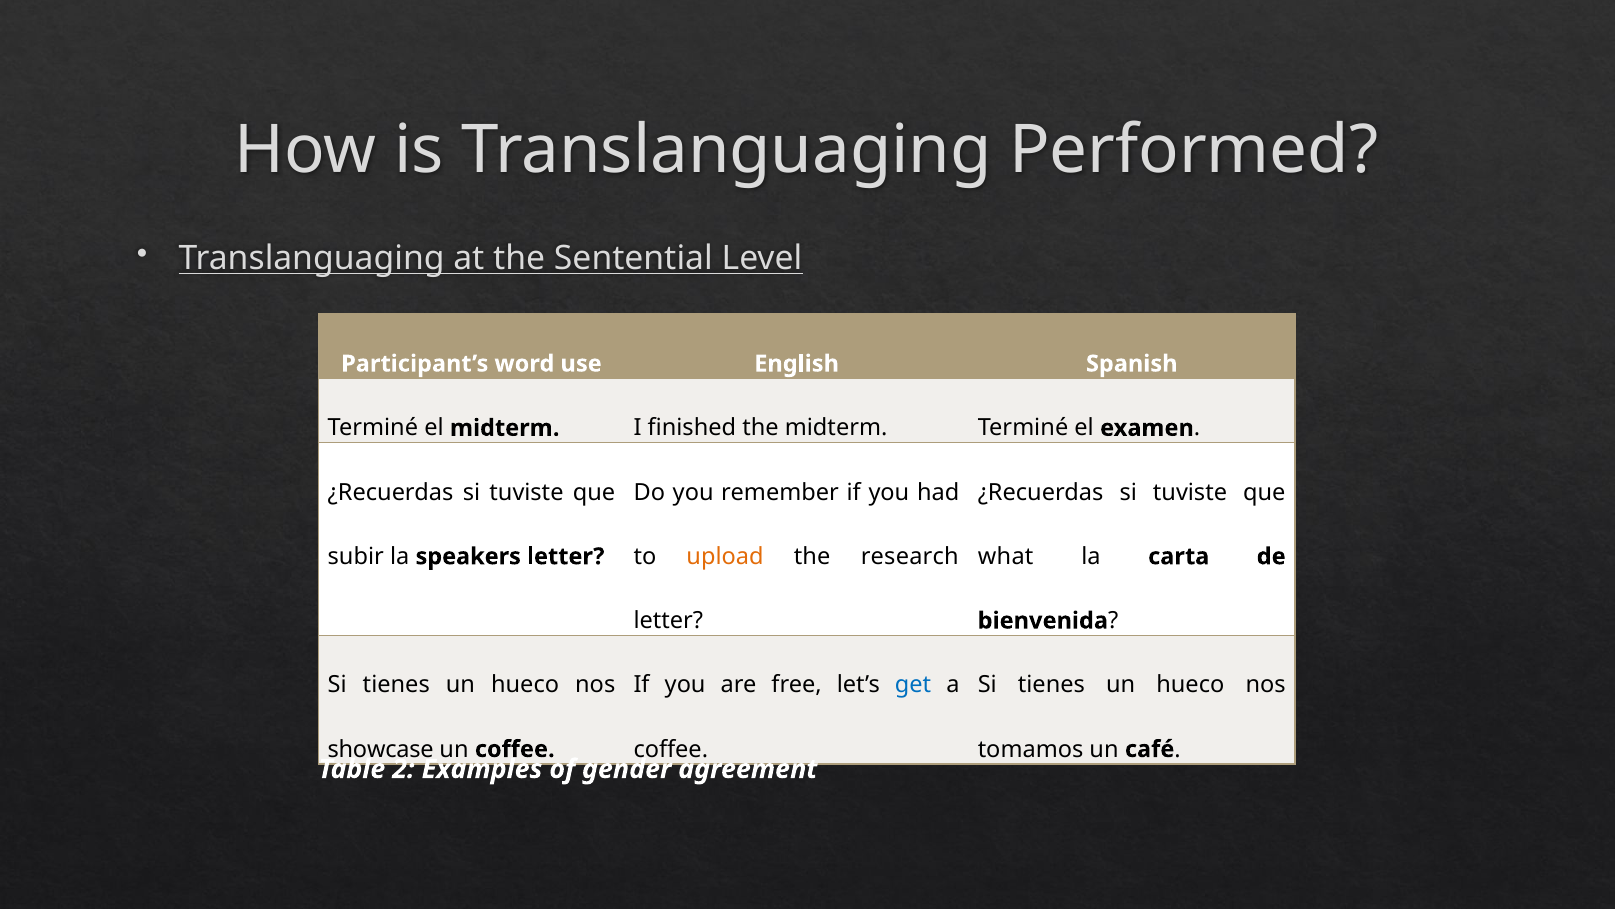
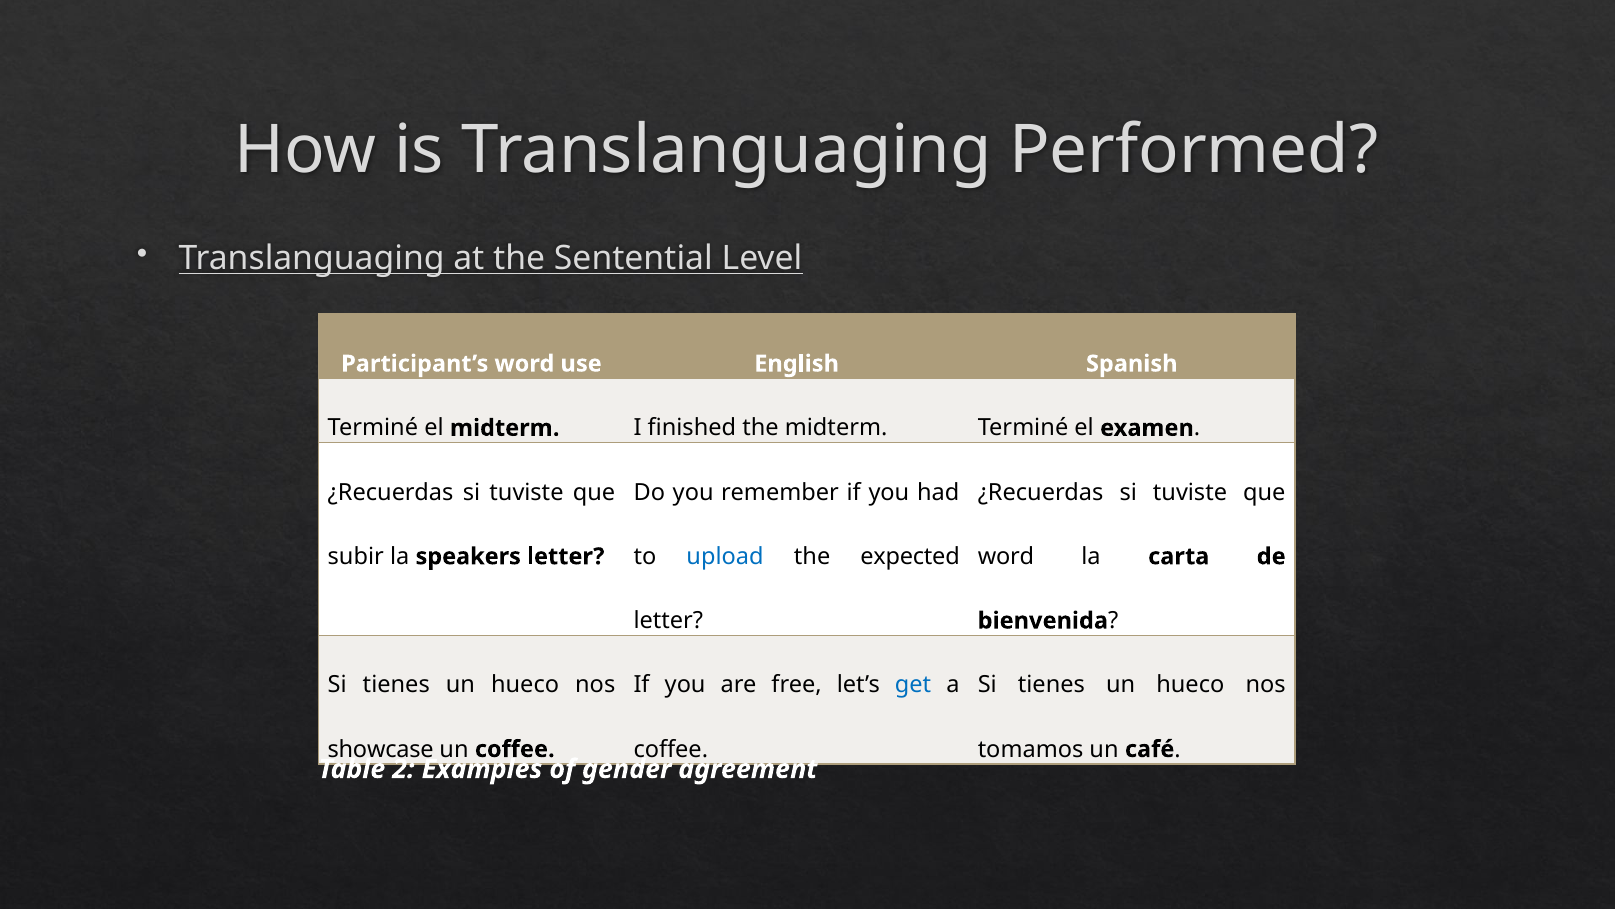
upload colour: orange -> blue
research: research -> expected
what at (1006, 556): what -> word
